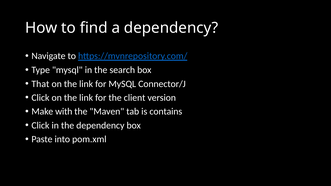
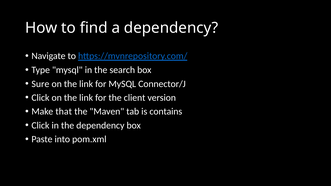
That: That -> Sure
with: with -> that
